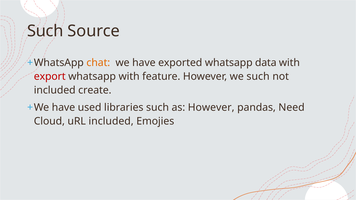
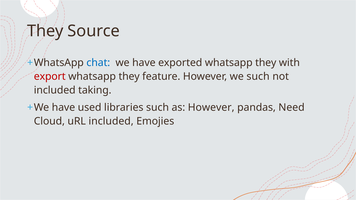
Such at (45, 31): Such -> They
chat colour: orange -> blue
exported whatsapp data: data -> they
with at (129, 77): with -> they
create: create -> taking
